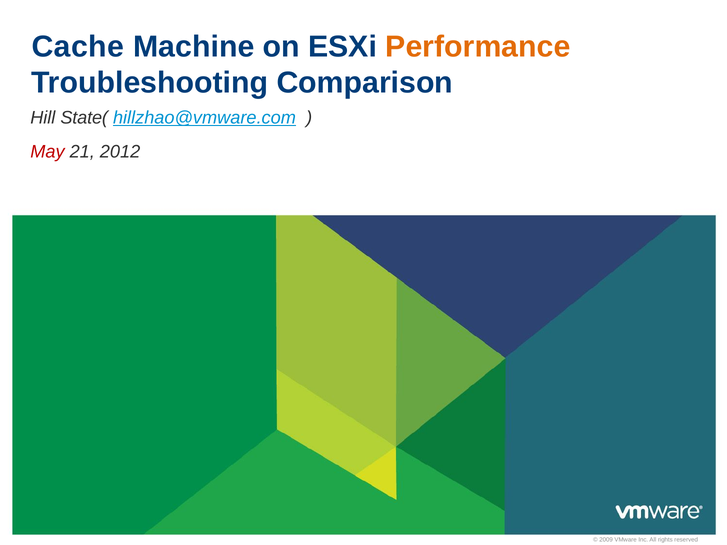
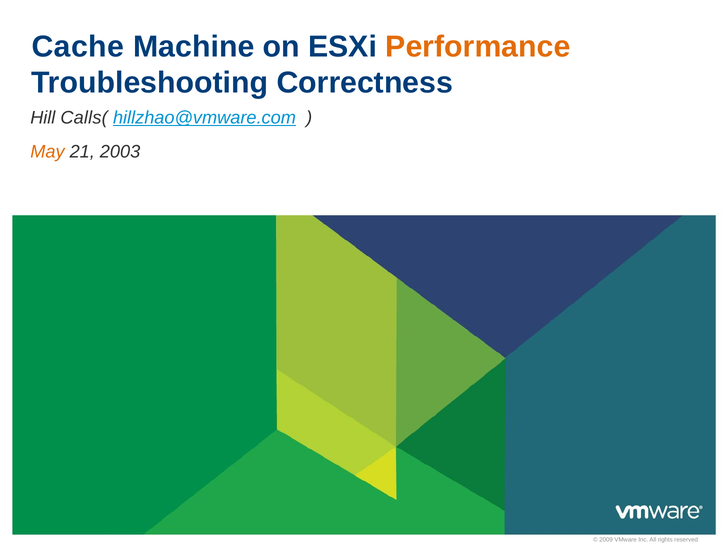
Comparison: Comparison -> Correctness
State(: State( -> Calls(
May colour: red -> orange
2012: 2012 -> 2003
